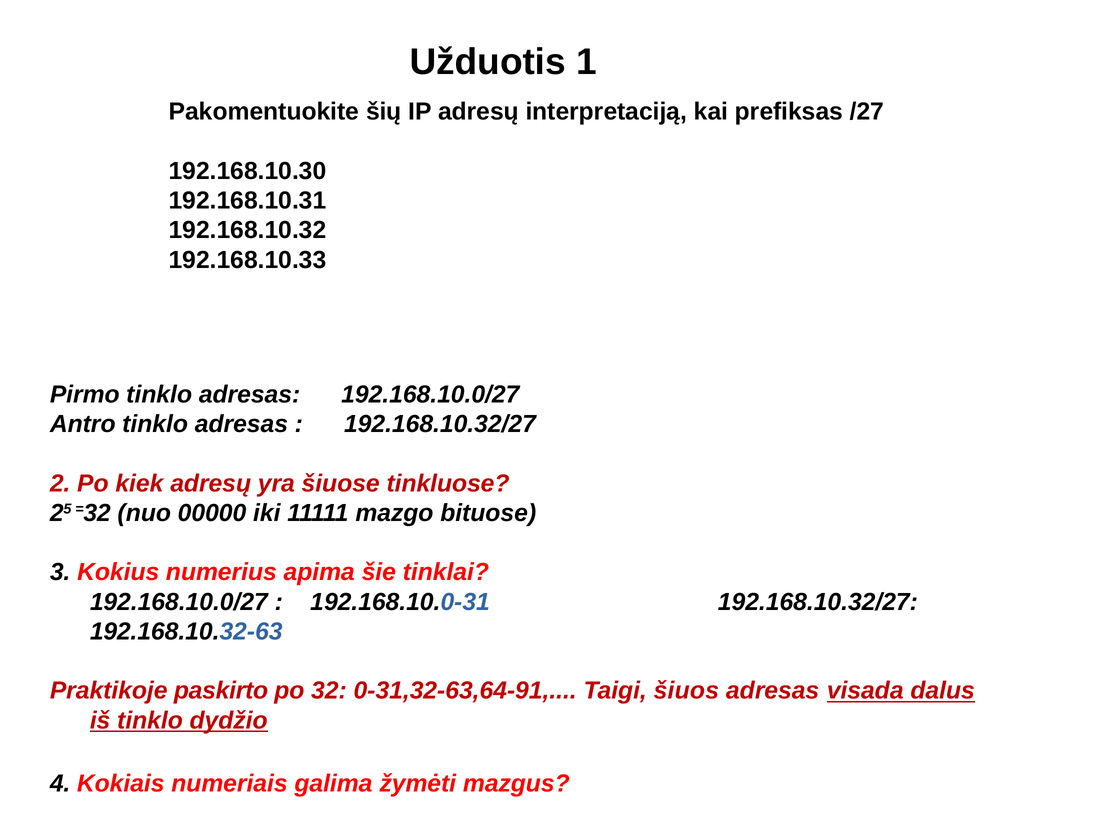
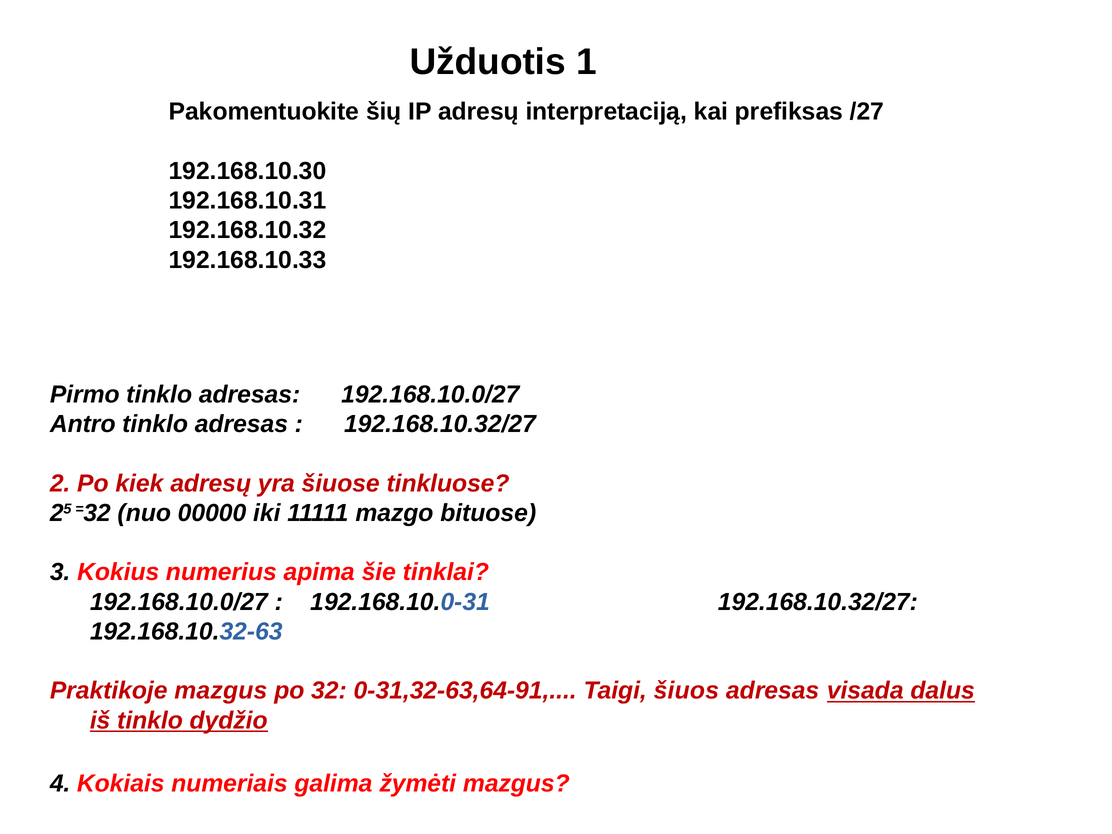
Praktikoje paskirto: paskirto -> mazgus
